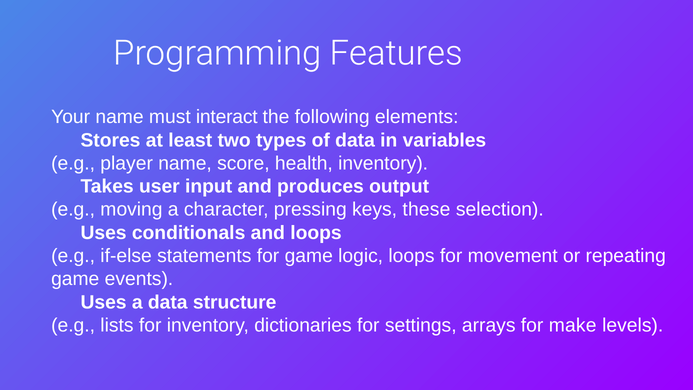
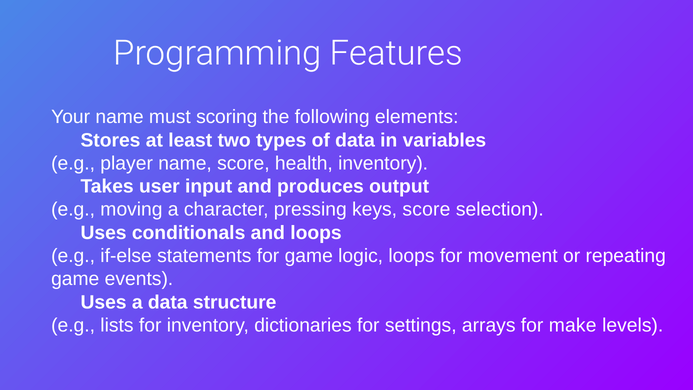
interact: interact -> scoring
keys these: these -> score
